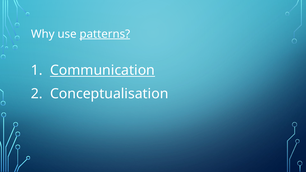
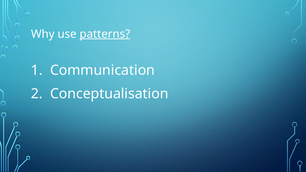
Communication underline: present -> none
